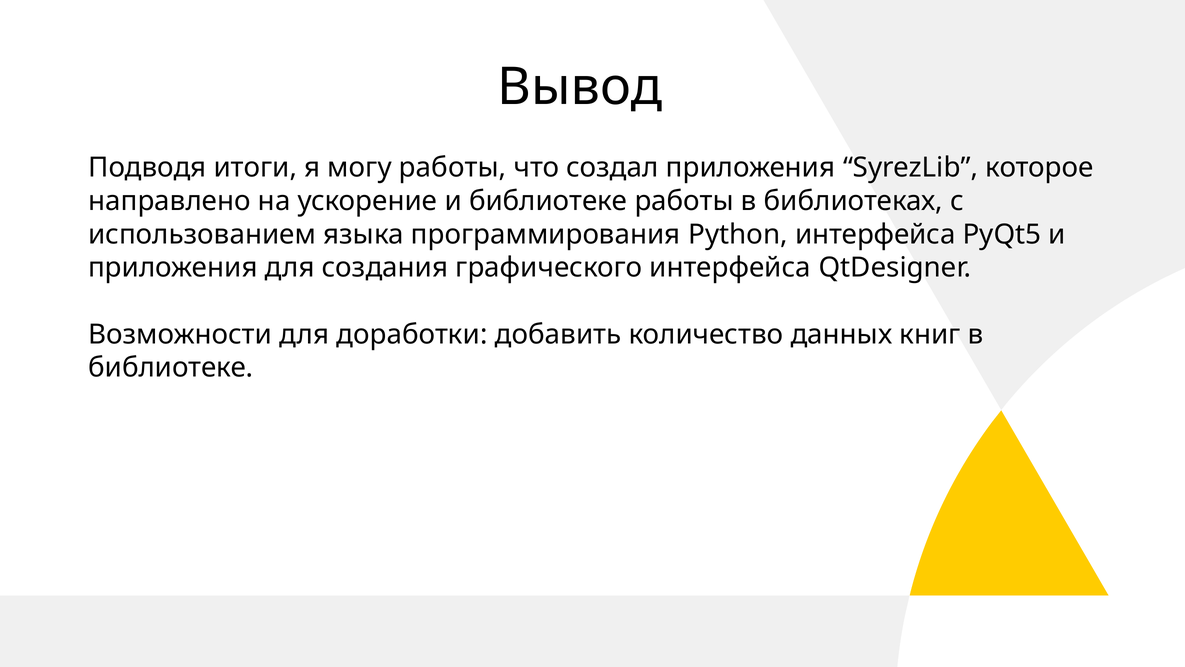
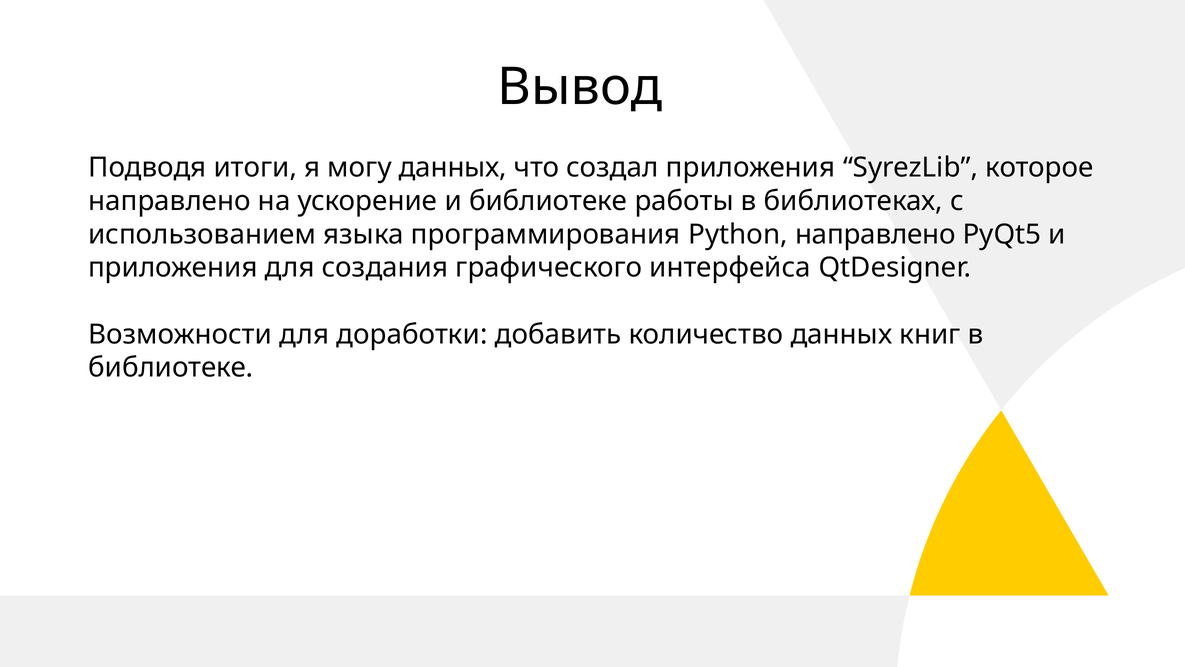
могу работы: работы -> данных
Python интерфейса: интерфейса -> направлено
